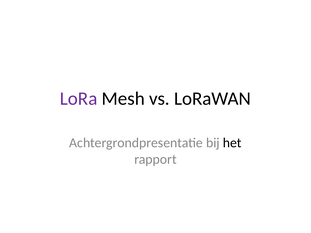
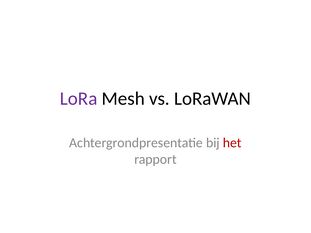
het colour: black -> red
